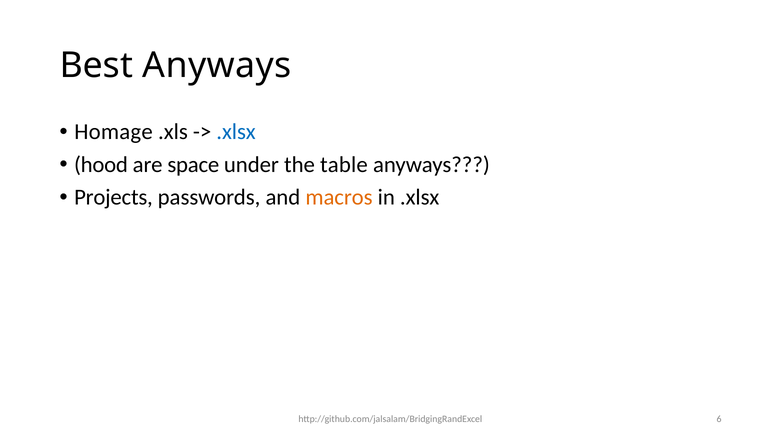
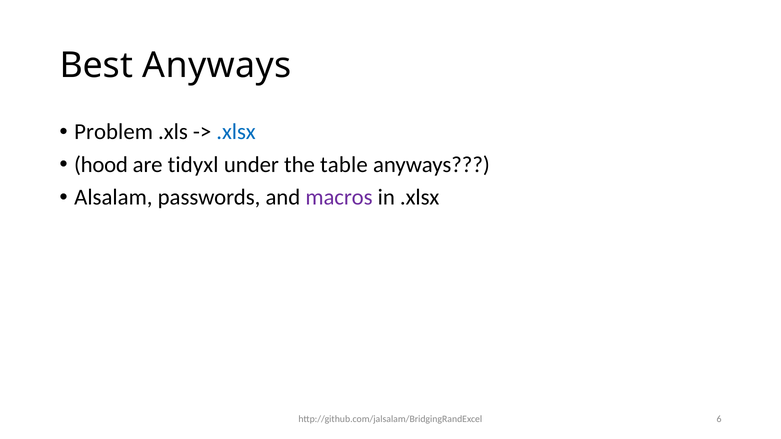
Homage: Homage -> Problem
space: space -> tidyxl
Projects: Projects -> Alsalam
macros colour: orange -> purple
